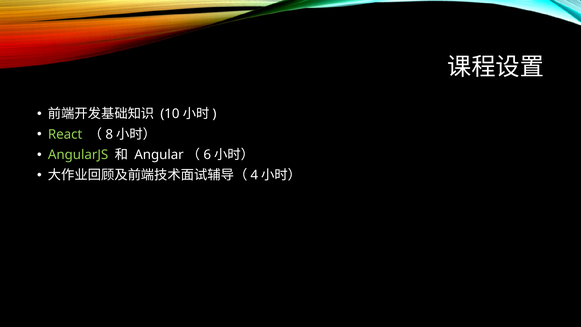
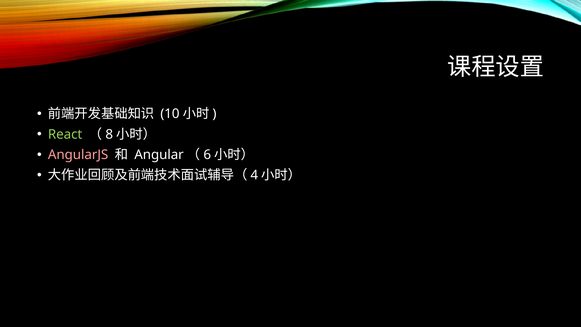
AngularJS colour: light green -> pink
